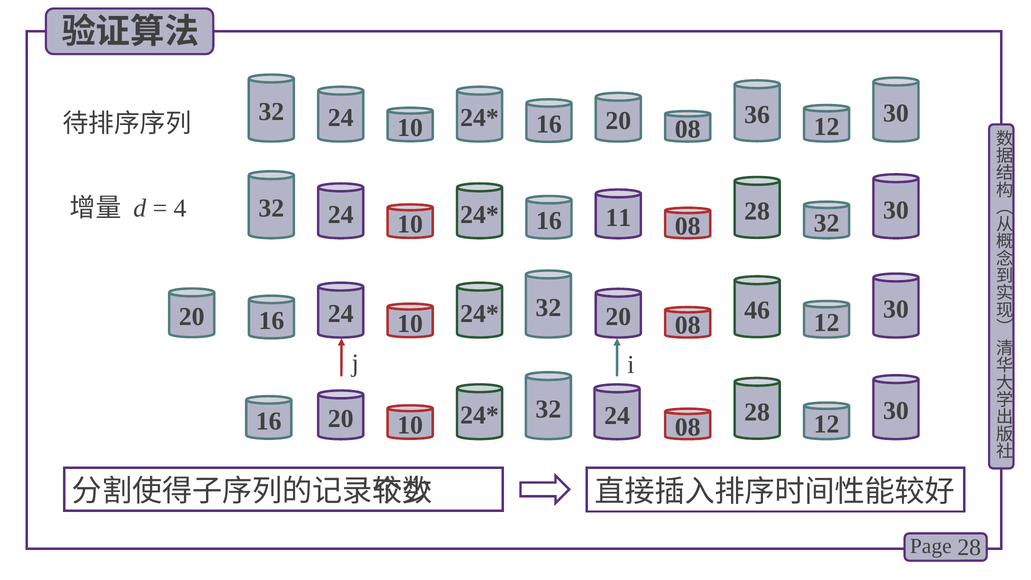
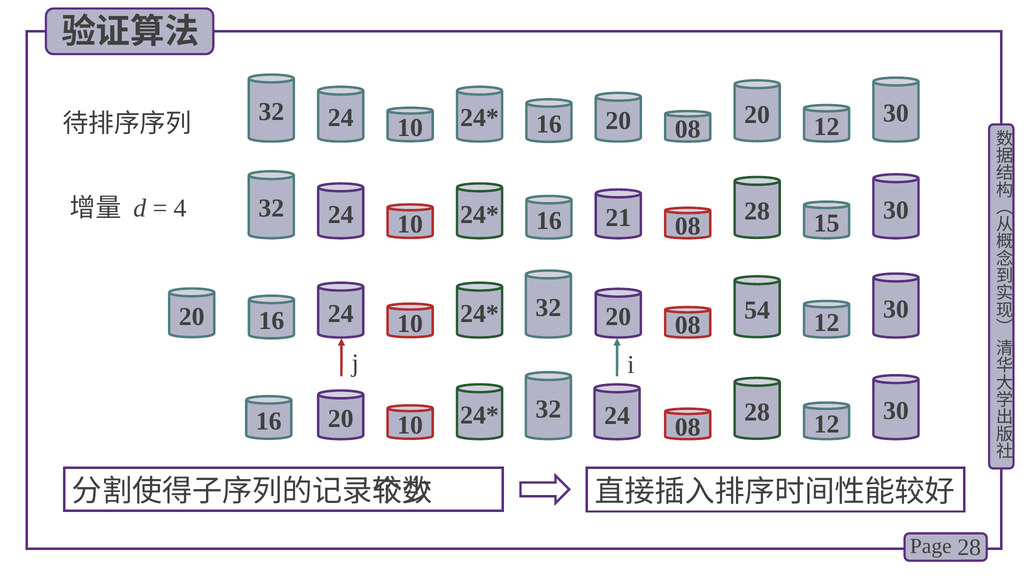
36 at (757, 114): 36 -> 20
16 32: 32 -> 15
11: 11 -> 21
46: 46 -> 54
